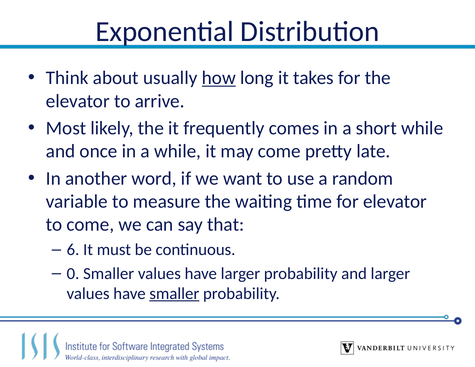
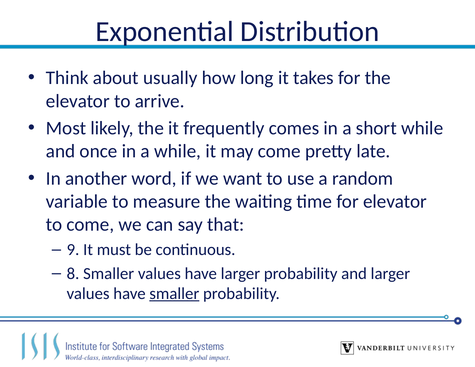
how underline: present -> none
6: 6 -> 9
0: 0 -> 8
